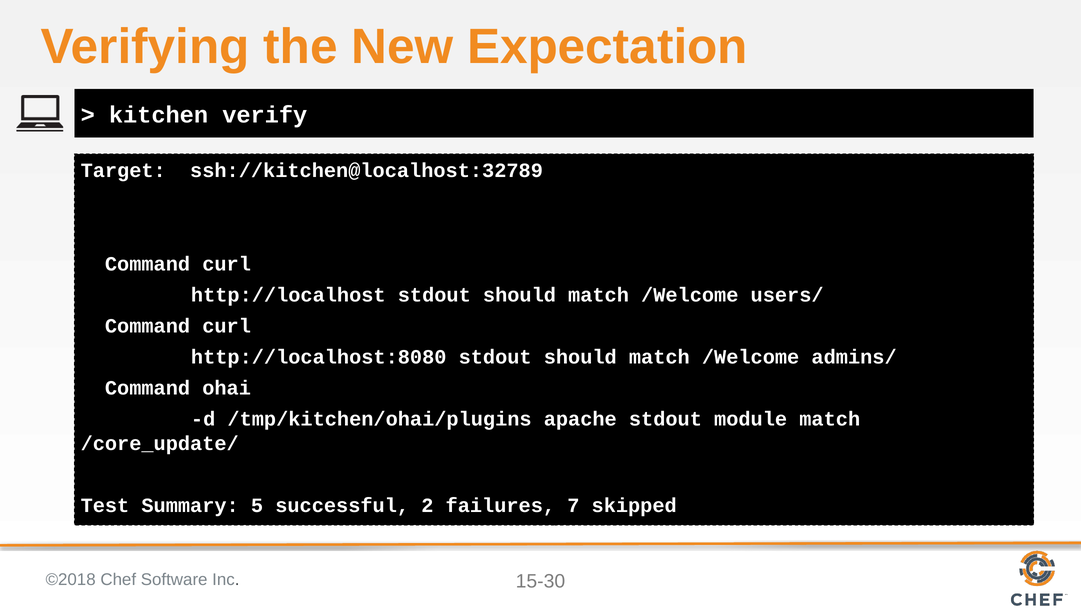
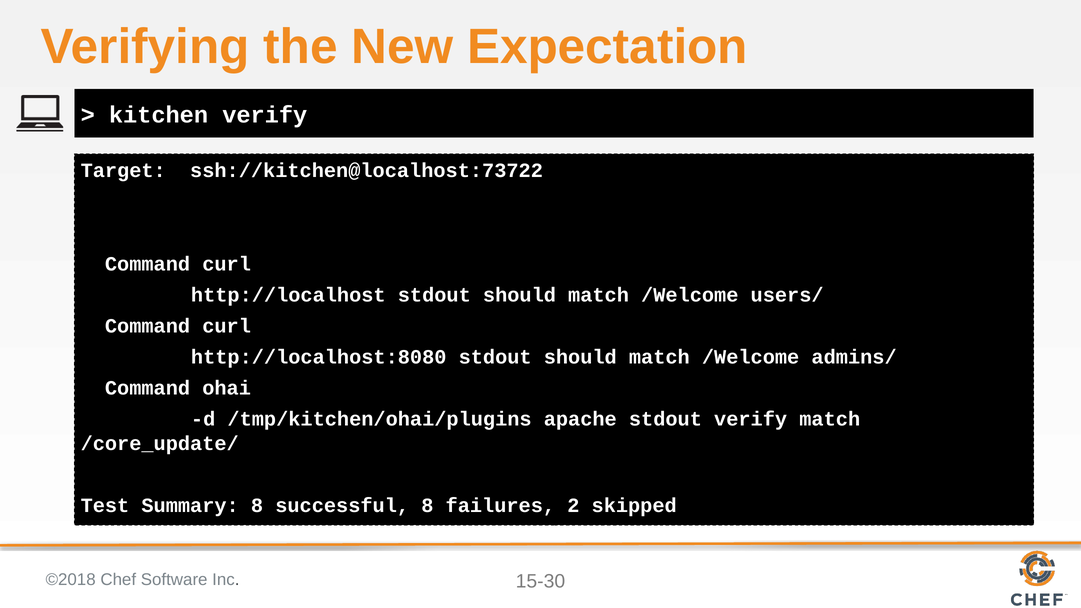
ssh://kitchen@localhost:32789: ssh://kitchen@localhost:32789 -> ssh://kitchen@localhost:73722
stdout module: module -> verify
Summary 5: 5 -> 8
successful 2: 2 -> 8
7: 7 -> 2
